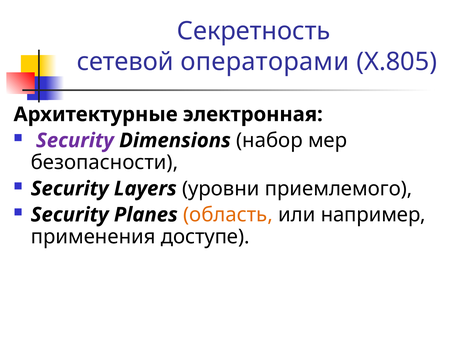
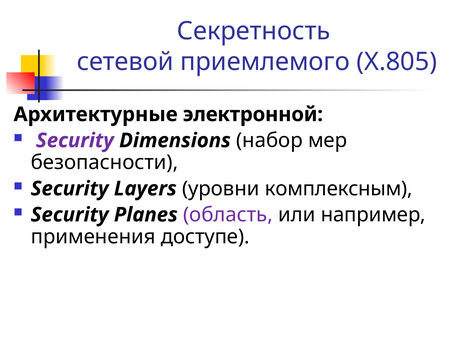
операторами: операторами -> приемлемого
электронная: электронная -> электронной
приемлемого: приемлемого -> комплексным
область colour: orange -> purple
